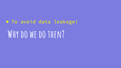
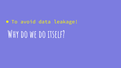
then: then -> itself
